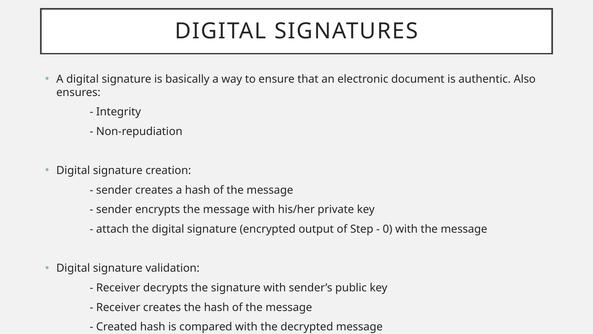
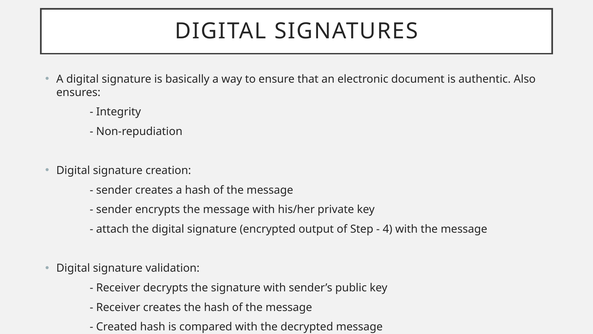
0: 0 -> 4
